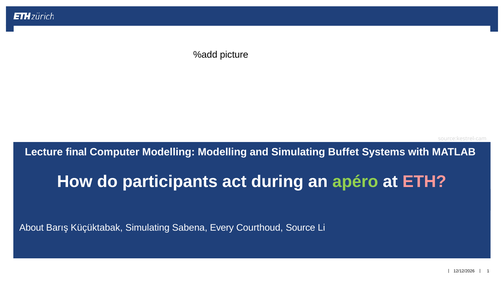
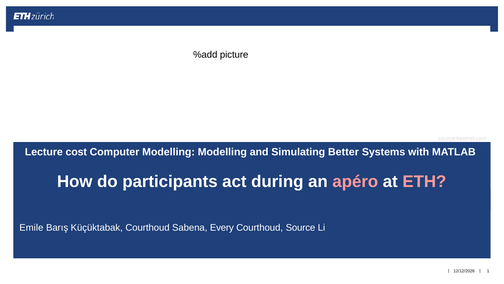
final: final -> cost
Buffet: Buffet -> Better
apéro colour: light green -> pink
About: About -> Emile
Küçüktabak Simulating: Simulating -> Courthoud
